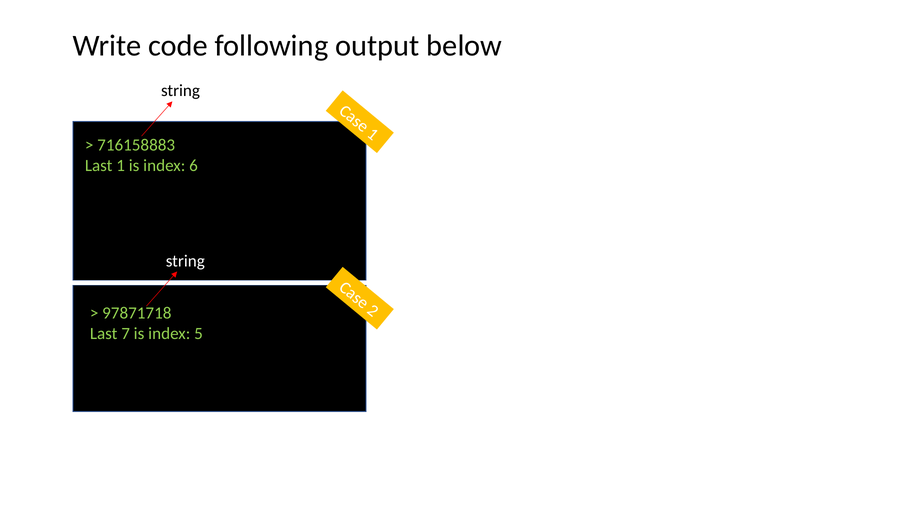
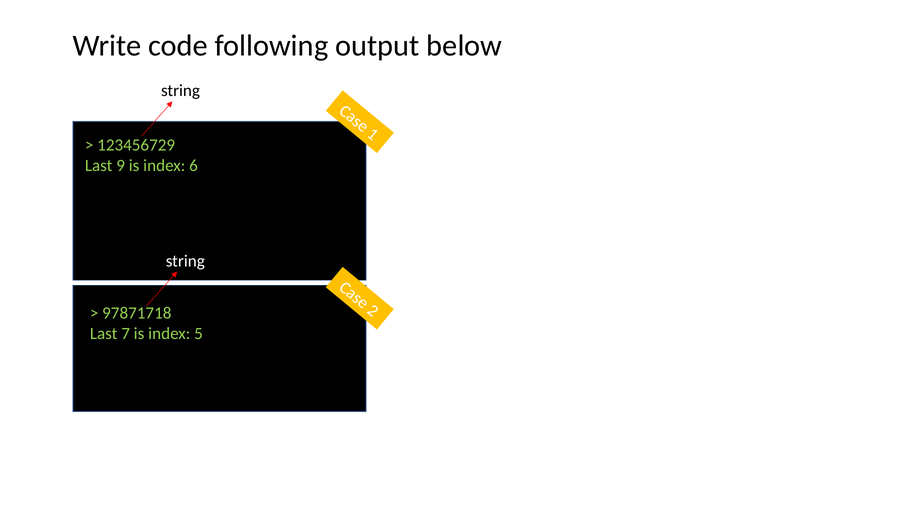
716158883: 716158883 -> 123456729
Last 1: 1 -> 9
